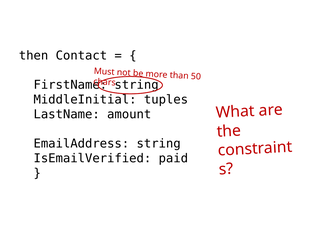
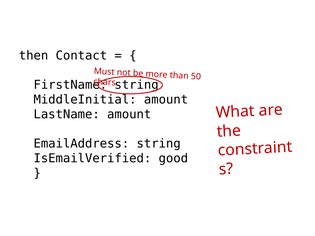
MiddleInitial tuples: tuples -> amount
paid: paid -> good
